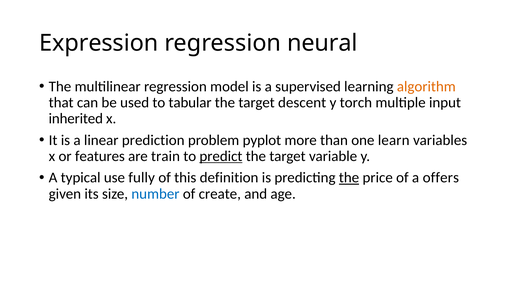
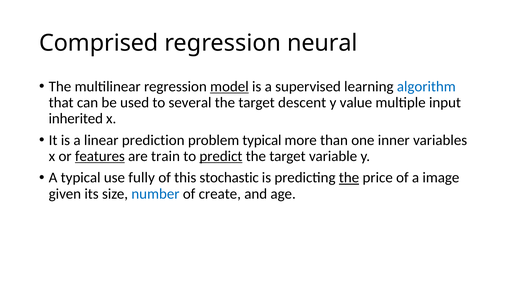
Expression: Expression -> Comprised
model underline: none -> present
algorithm colour: orange -> blue
tabular: tabular -> several
torch: torch -> value
problem pyplot: pyplot -> typical
learn: learn -> inner
features underline: none -> present
definition: definition -> stochastic
offers: offers -> image
